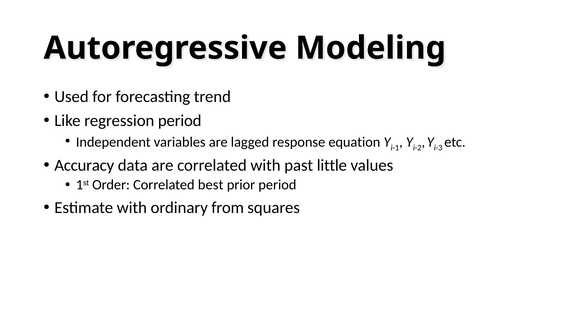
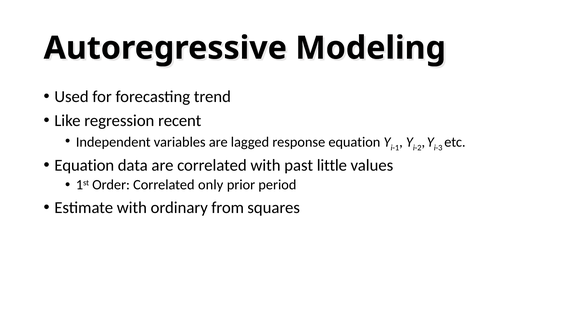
regression period: period -> recent
Accuracy at (84, 165): Accuracy -> Equation
best: best -> only
